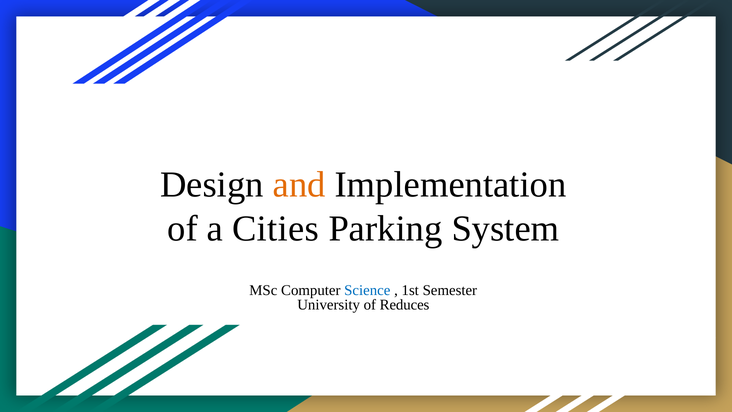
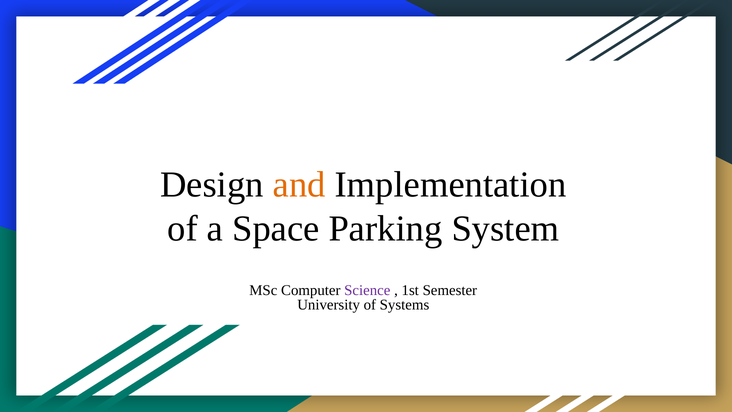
Cities: Cities -> Space
Science colour: blue -> purple
Reduces: Reduces -> Systems
